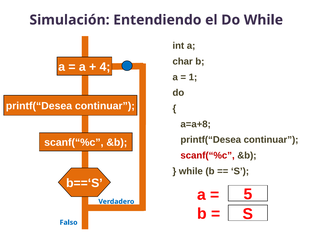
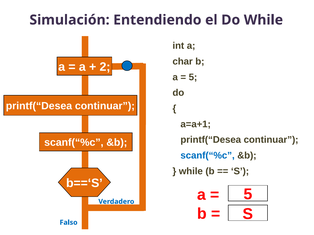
4: 4 -> 2
1 at (193, 77): 1 -> 5
a=a+8: a=a+8 -> a=a+1
scanf(“%c at (208, 156) colour: red -> blue
